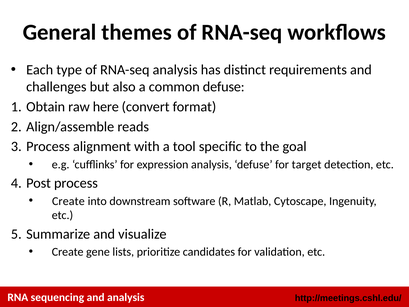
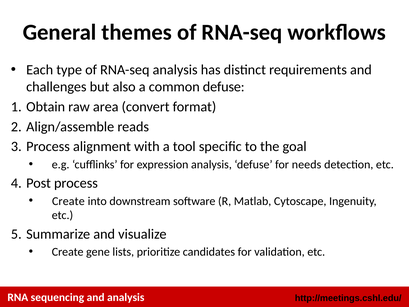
here: here -> area
target: target -> needs
